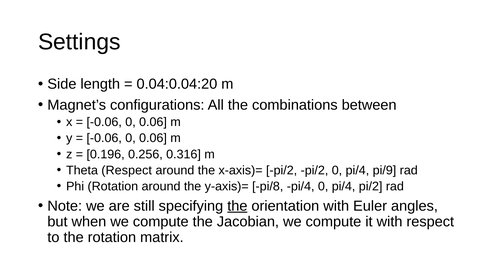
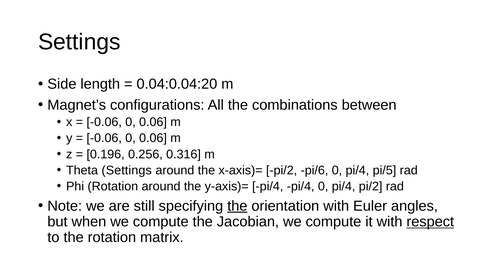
Theta Respect: Respect -> Settings
pi/2 pi/2: pi/2 -> pi/6
pi/9: pi/9 -> pi/5
y-axis)= pi/8: pi/8 -> pi/4
respect at (430, 222) underline: none -> present
